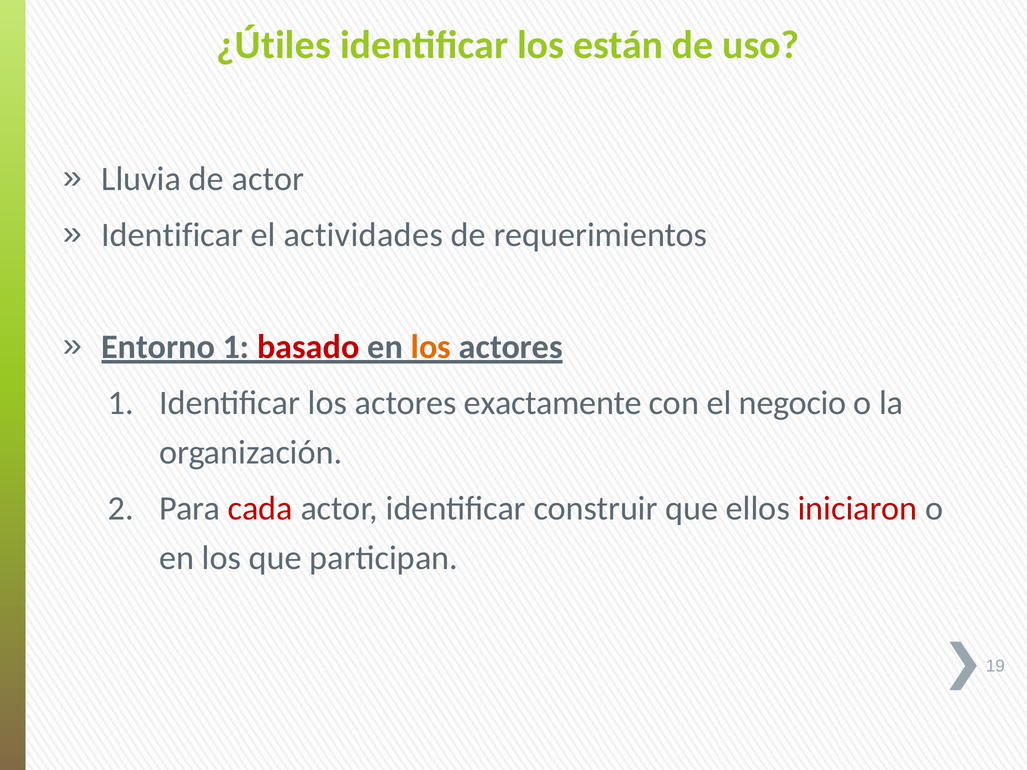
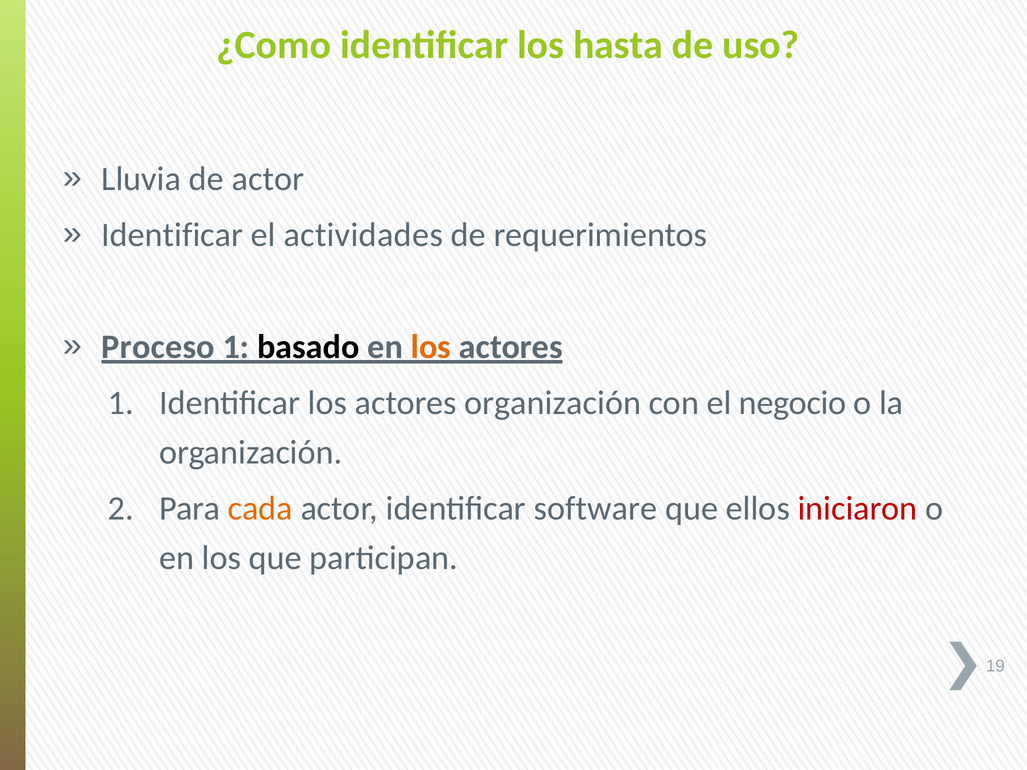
¿Útiles: ¿Útiles -> ¿Como
están: están -> hasta
Entorno: Entorno -> Proceso
basado colour: red -> black
actores exactamente: exactamente -> organización
cada colour: red -> orange
construir: construir -> software
